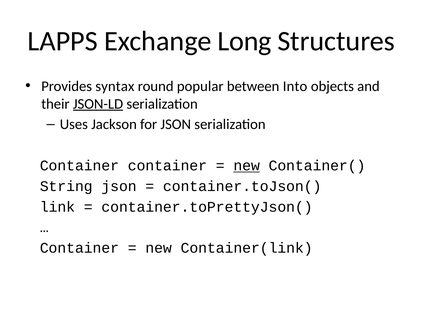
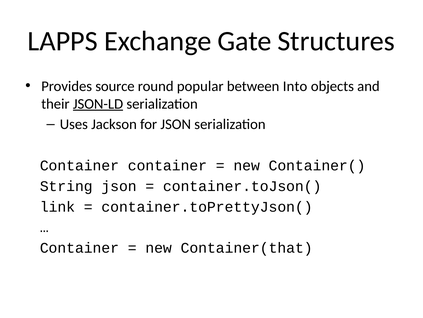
Long: Long -> Gate
syntax: syntax -> source
new at (247, 165) underline: present -> none
Container(link: Container(link -> Container(that
